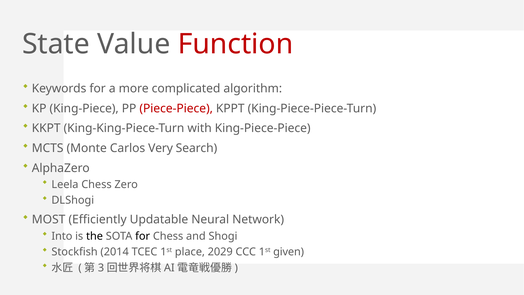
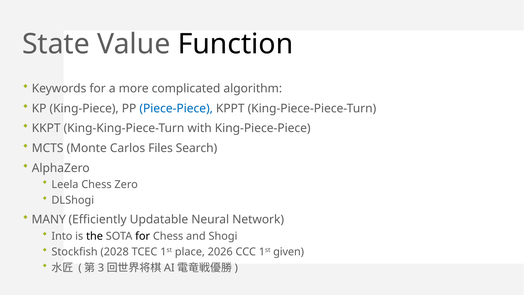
Function colour: red -> black
Piece-Piece colour: red -> blue
Very: Very -> Files
MOST: MOST -> MANY
2014: 2014 -> 2028
2029: 2029 -> 2026
